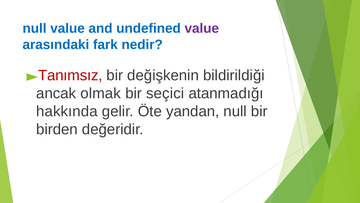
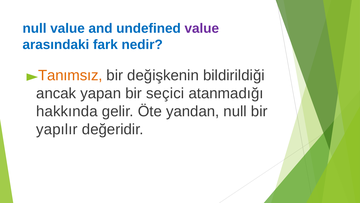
Tanımsız colour: red -> orange
olmak: olmak -> yapan
birden: birden -> yapılır
